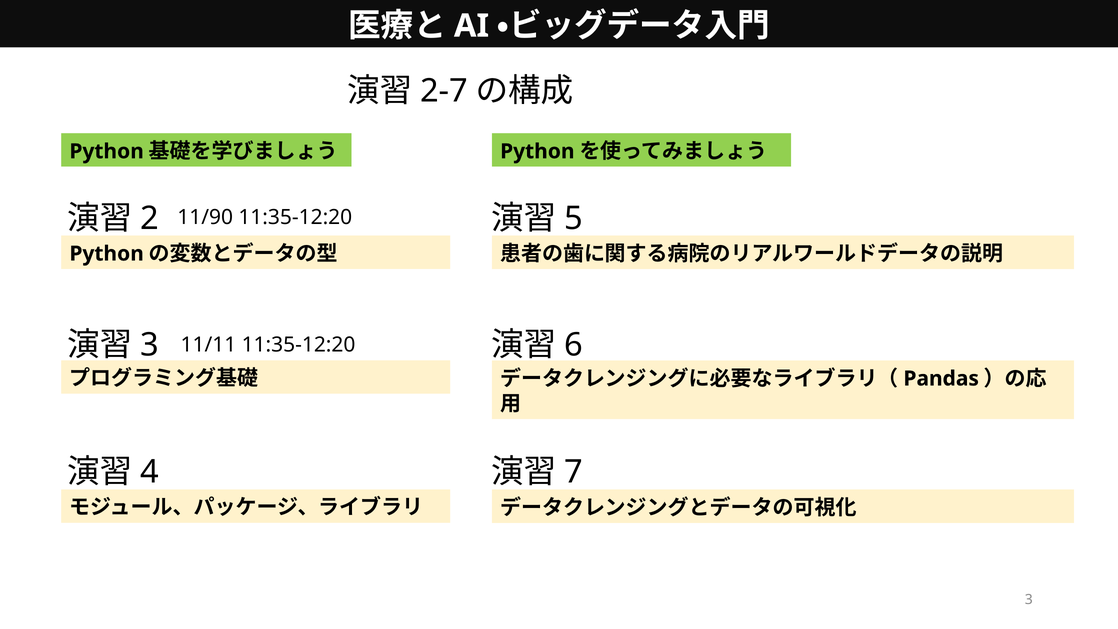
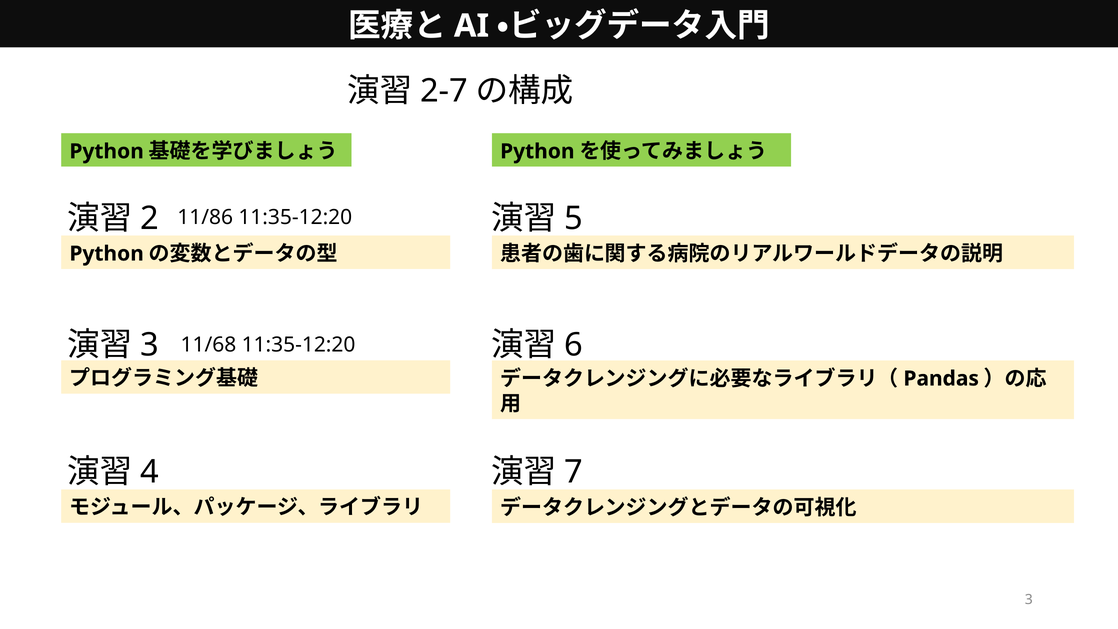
11/90: 11/90 -> 11/86
11/11: 11/11 -> 11/68
